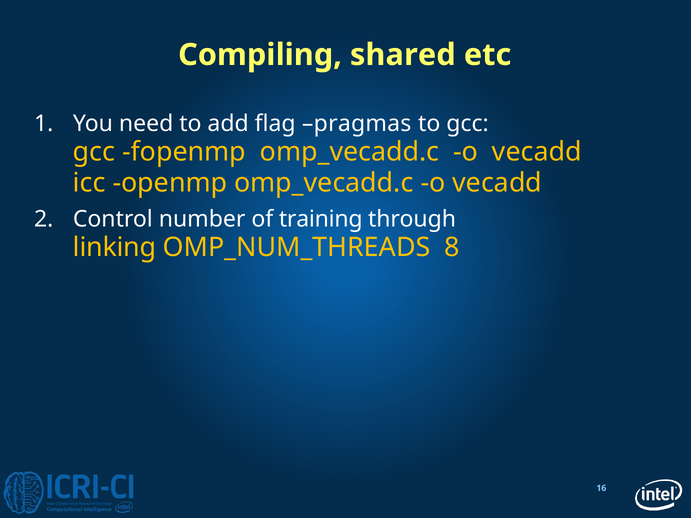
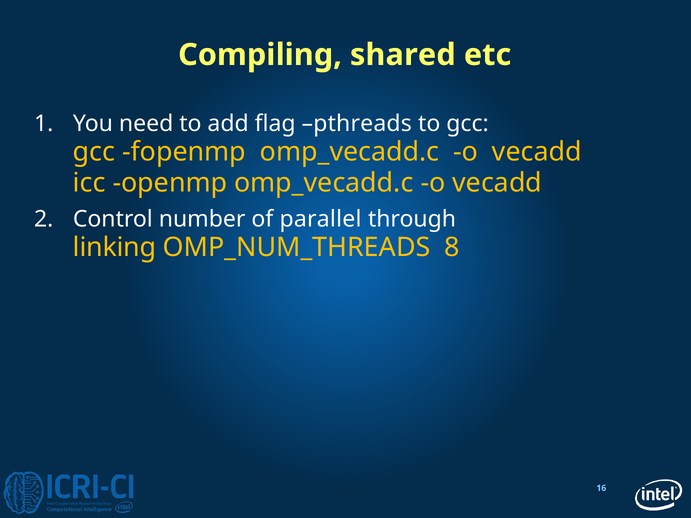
pragmas: pragmas -> pthreads
training: training -> parallel
